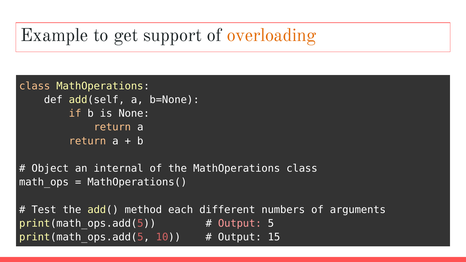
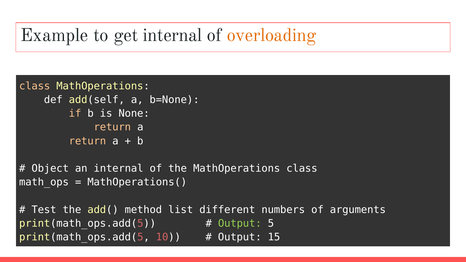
get support: support -> internal
each: each -> list
Output at (240, 223) colour: pink -> light green
